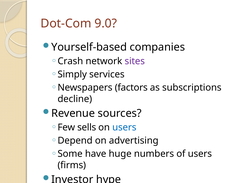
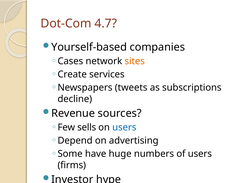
9.0: 9.0 -> 4.7
Crash: Crash -> Cases
sites colour: purple -> orange
Simply: Simply -> Create
factors: factors -> tweets
